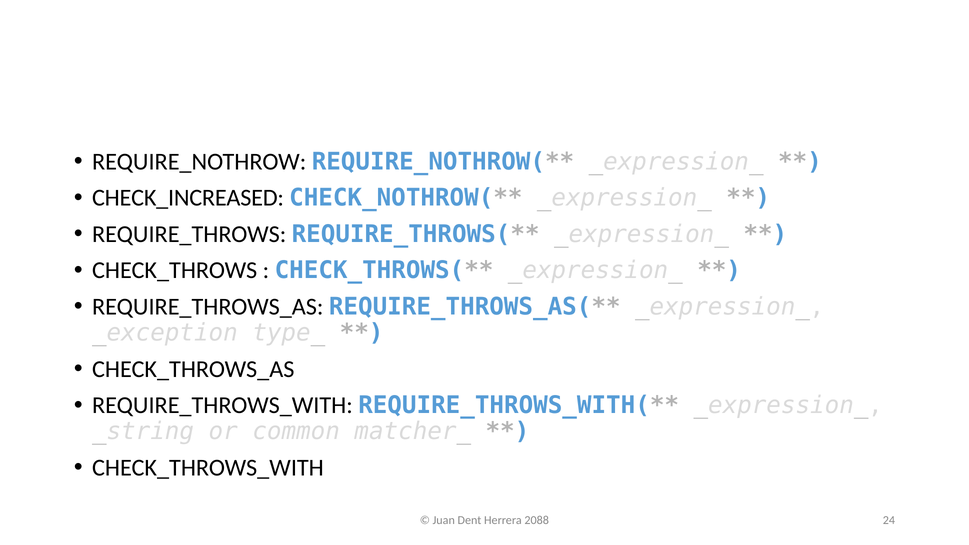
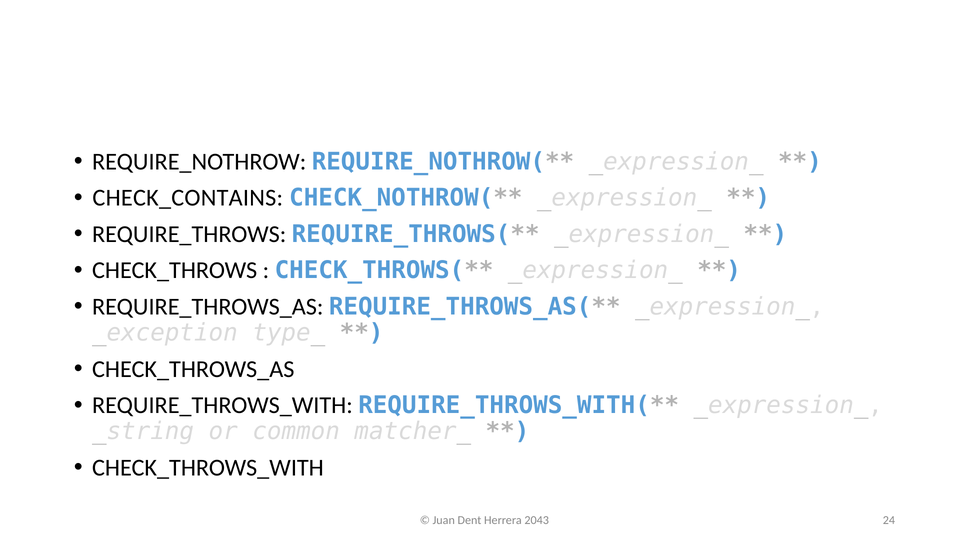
CHECK_INCREASED: CHECK_INCREASED -> CHECK_CONTAINS
2088: 2088 -> 2043
